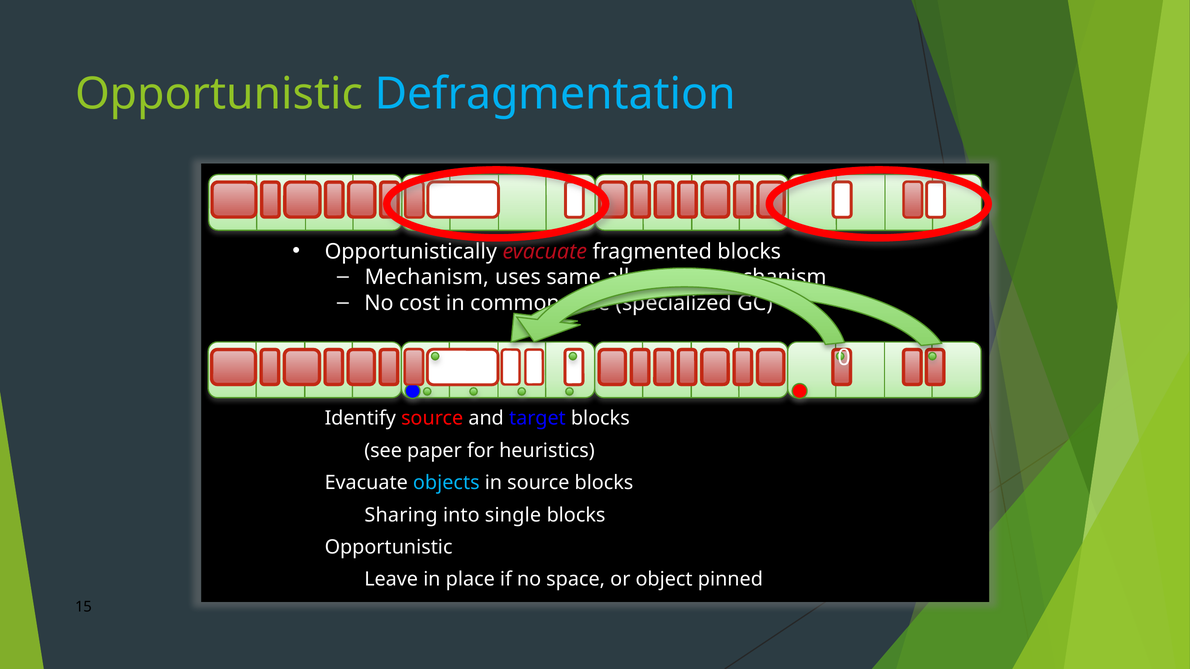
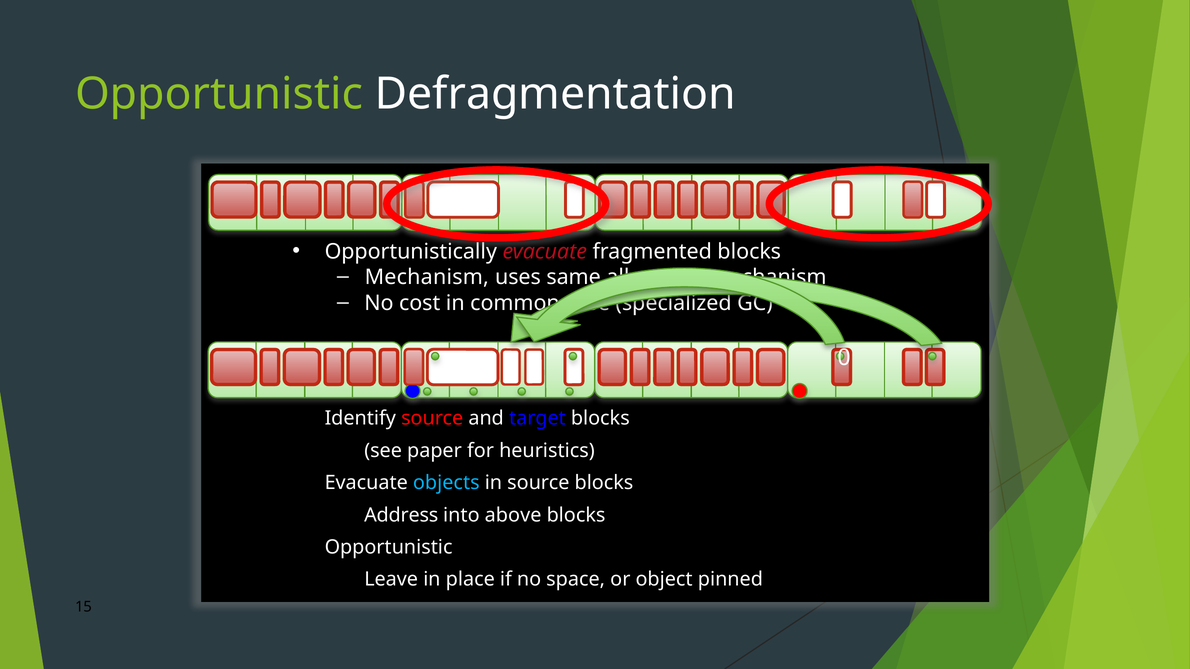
Defragmentation colour: light blue -> white
Sharing: Sharing -> Address
single: single -> above
